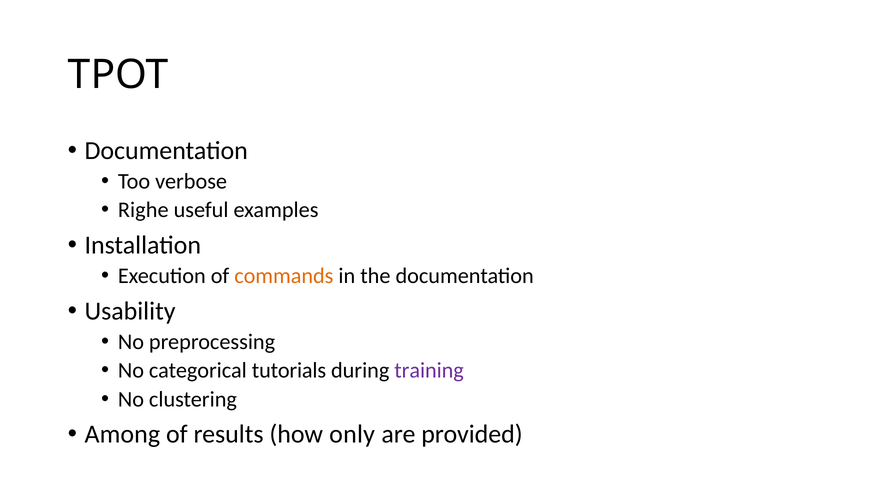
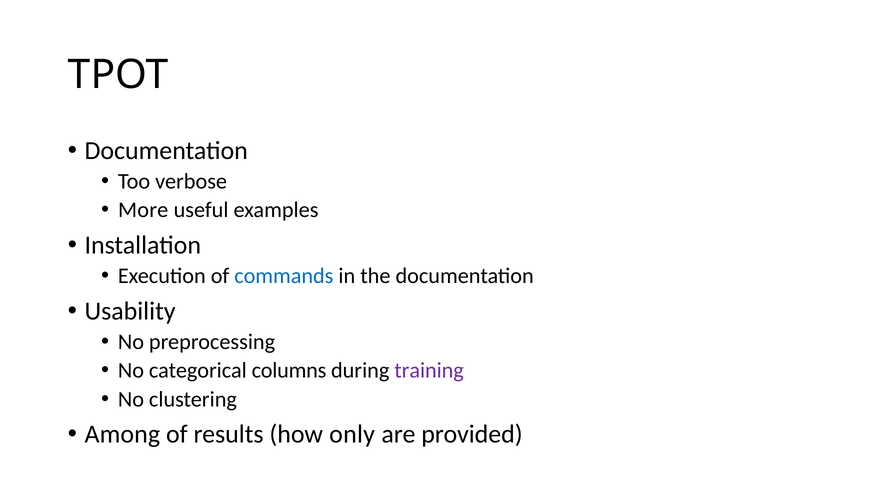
Righe: Righe -> More
commands colour: orange -> blue
tutorials: tutorials -> columns
